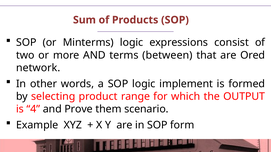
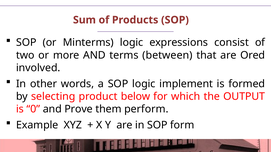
network: network -> involved
range: range -> below
4: 4 -> 0
scenario: scenario -> perform
